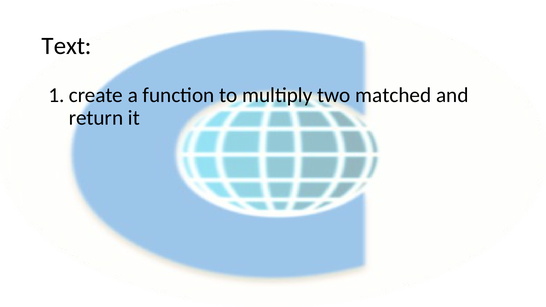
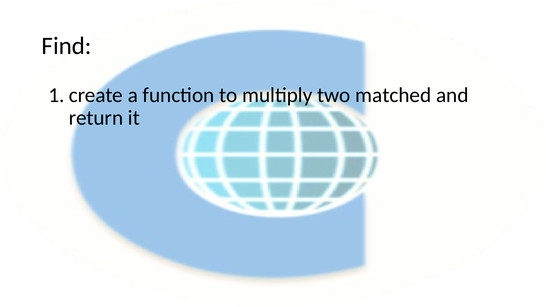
Text: Text -> Find
